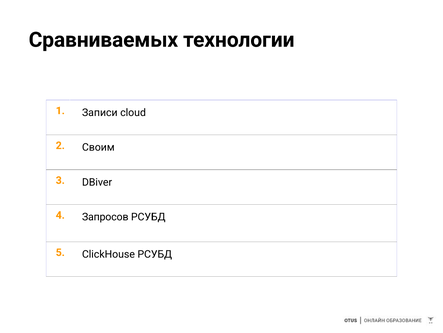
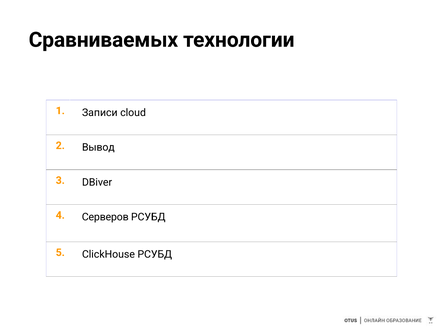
Своим: Своим -> Вывод
Запросов: Запросов -> Серверов
